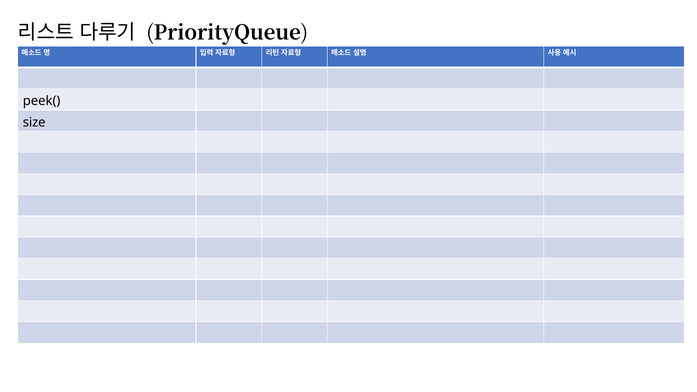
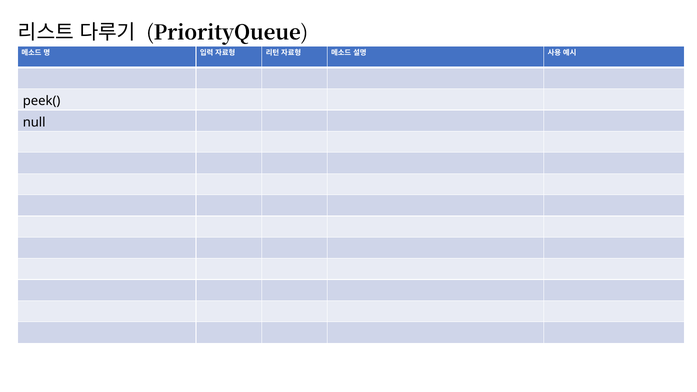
size: size -> null
